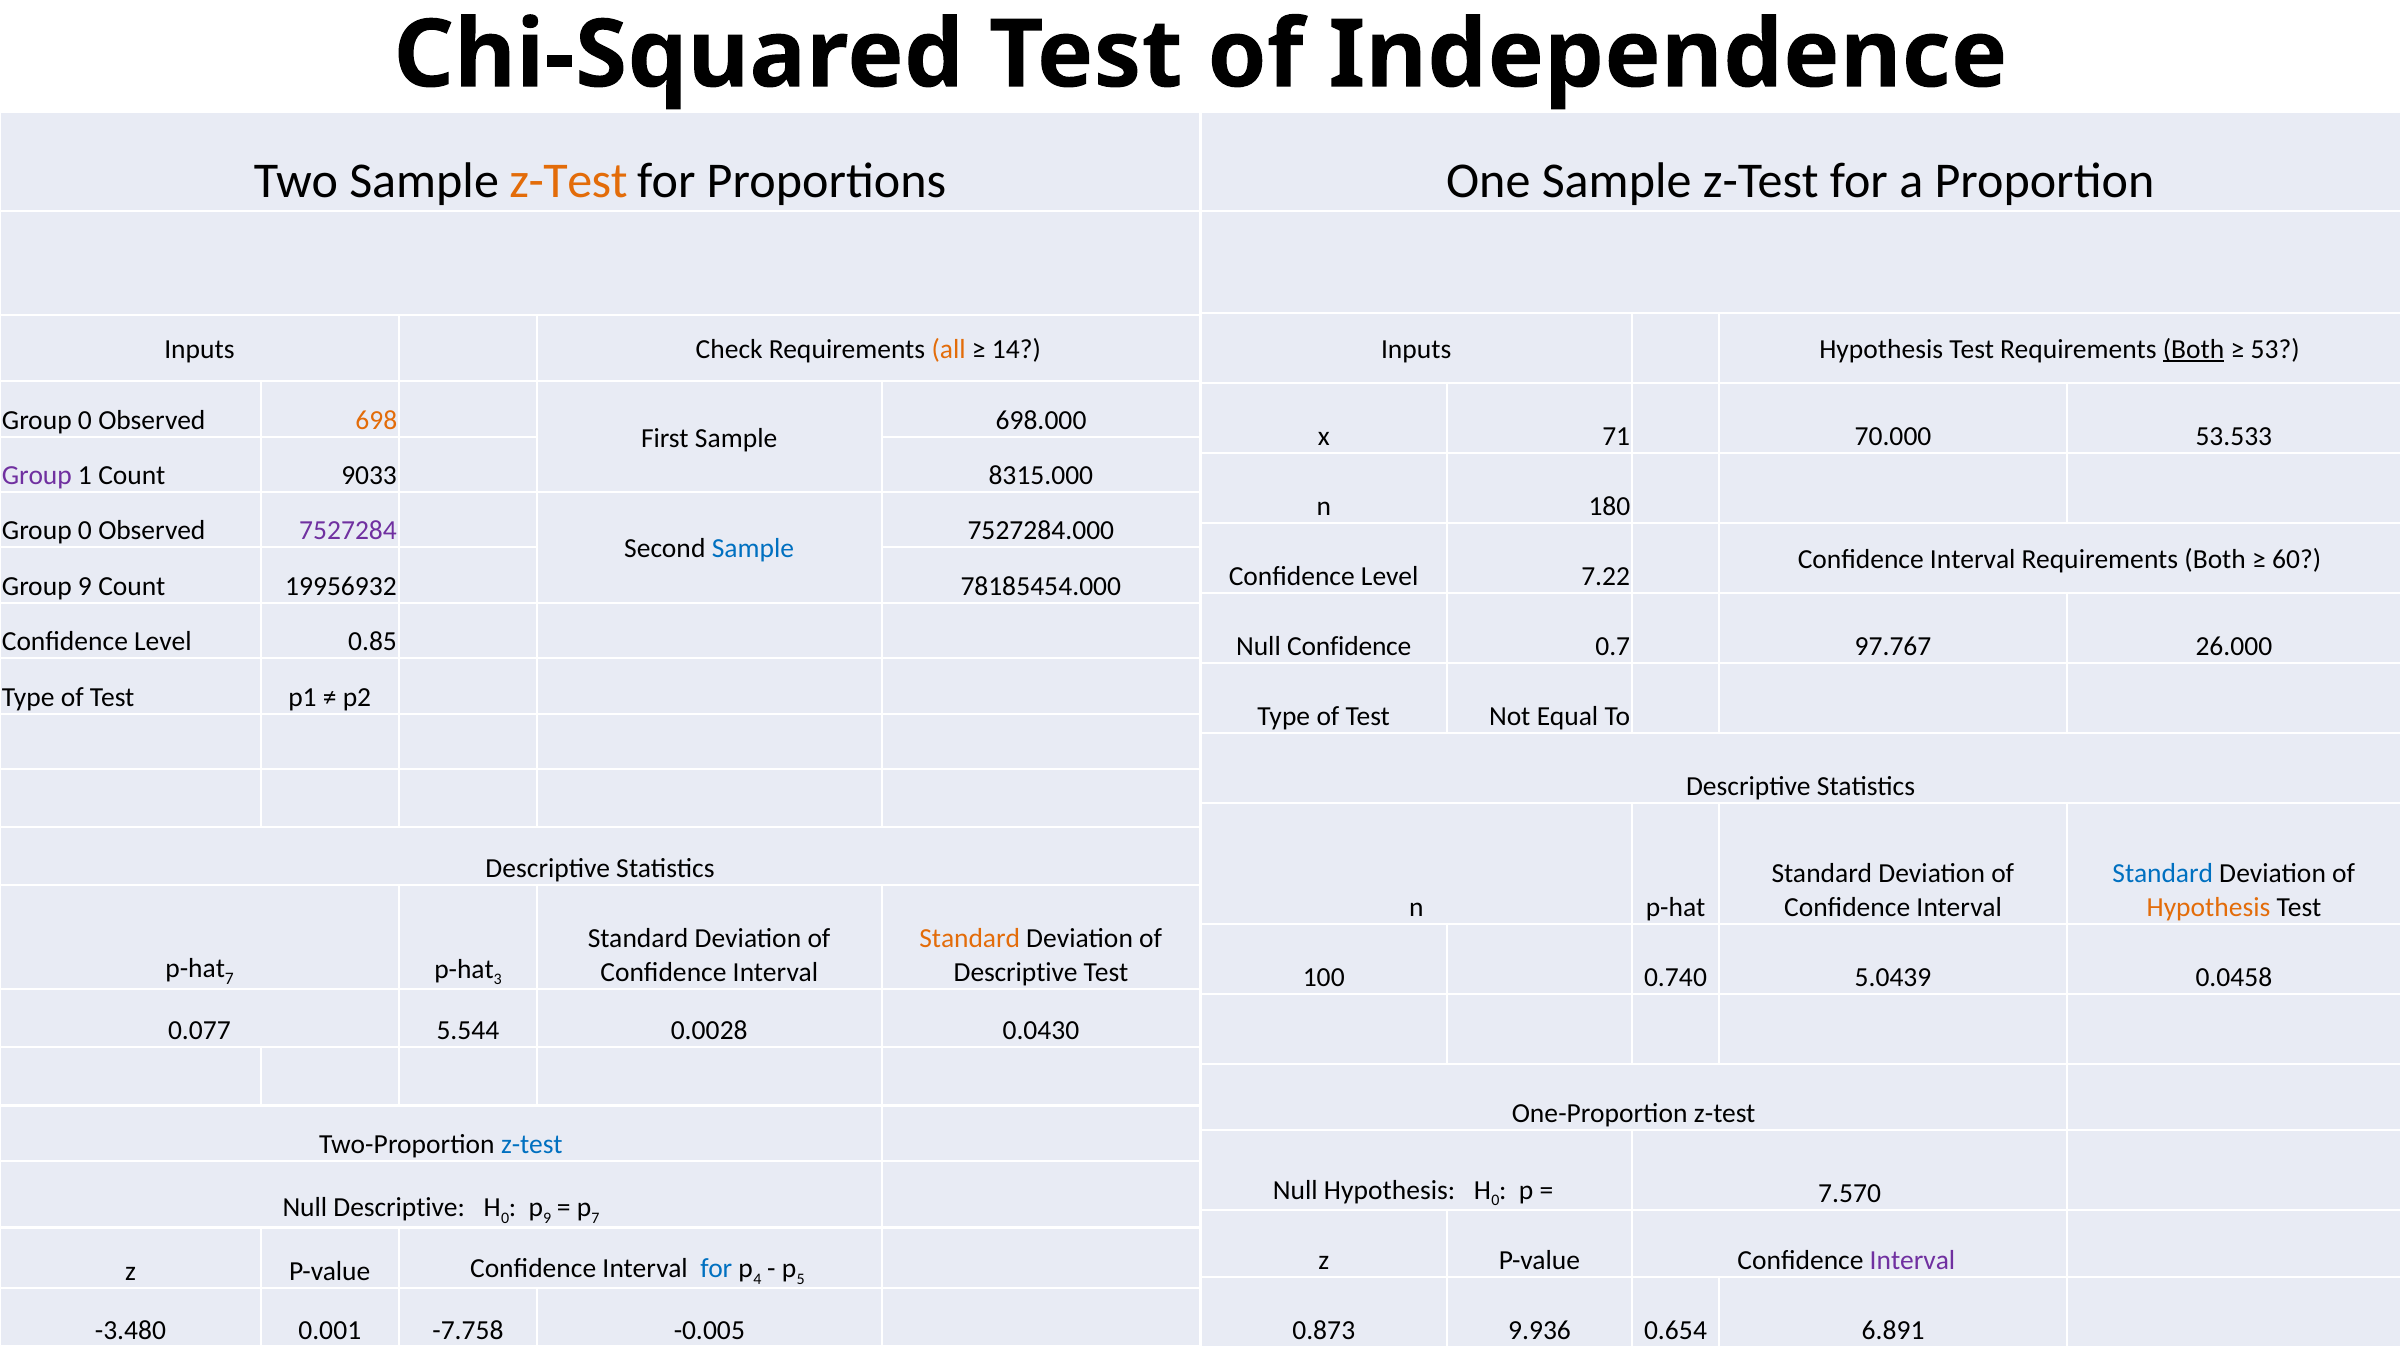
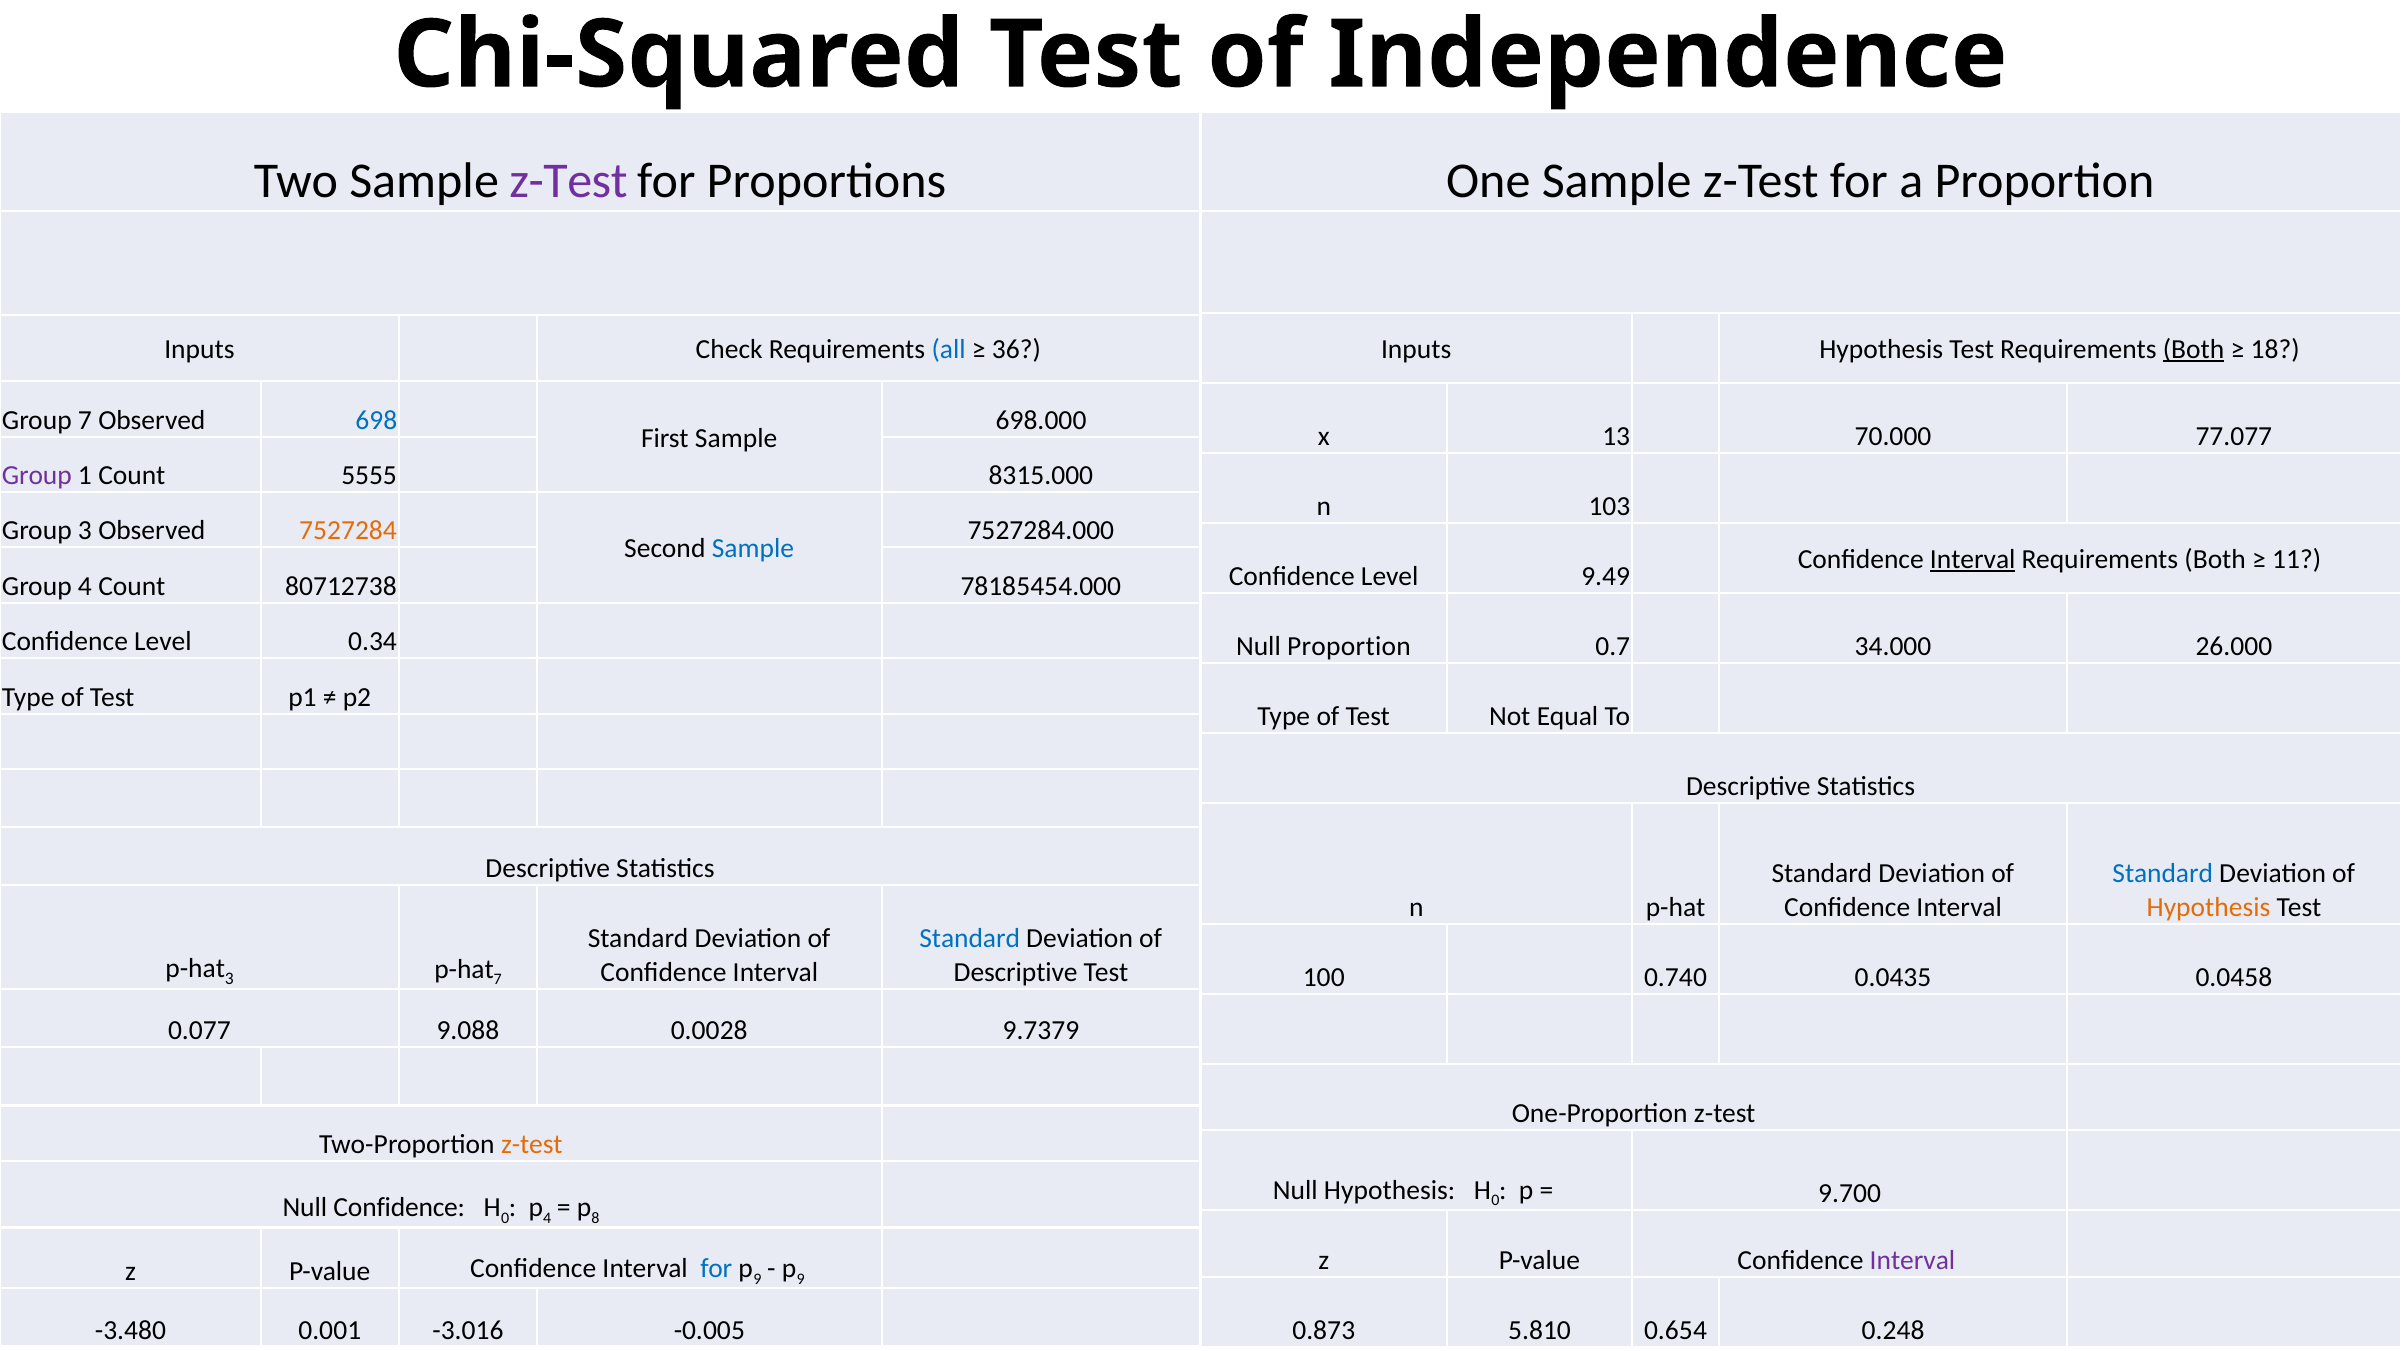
z-Test at (568, 181) colour: orange -> purple
all colour: orange -> blue
14: 14 -> 36
53: 53 -> 18
0 at (85, 420): 0 -> 7
698 colour: orange -> blue
71: 71 -> 13
53.533: 53.533 -> 77.077
9033: 9033 -> 5555
180: 180 -> 103
0 at (85, 531): 0 -> 3
7527284 colour: purple -> orange
Interval at (1973, 559) underline: none -> present
60: 60 -> 11
7.22: 7.22 -> 9.49
Group 9: 9 -> 4
19956932: 19956932 -> 80712738
0.85: 0.85 -> 0.34
Null Confidence: Confidence -> Proportion
97.767: 97.767 -> 34.000
Standard at (970, 938) colour: orange -> blue
p-hat 7: 7 -> 3
p-hat 3: 3 -> 7
5.0439: 5.0439 -> 0.0435
5.544: 5.544 -> 9.088
0.0430: 0.0430 -> 9.7379
z-test at (532, 1144) colour: blue -> orange
7.570: 7.570 -> 9.700
Null Descriptive: Descriptive -> Confidence
p 9: 9 -> 4
p 7: 7 -> 8
4 at (757, 1278): 4 -> 9
5 at (801, 1278): 5 -> 9
-7.758: -7.758 -> -3.016
9.936: 9.936 -> 5.810
6.891: 6.891 -> 0.248
